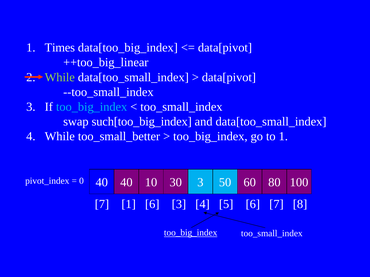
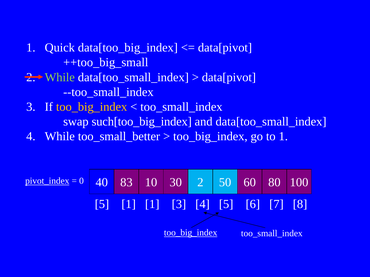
Times: Times -> Quick
++too_big_linear: ++too_big_linear -> ++too_big_small
too_big_index at (92, 107) colour: light blue -> yellow
pivot_index underline: none -> present
40 40: 40 -> 83
30 3: 3 -> 2
7 at (102, 204): 7 -> 5
1 6: 6 -> 1
